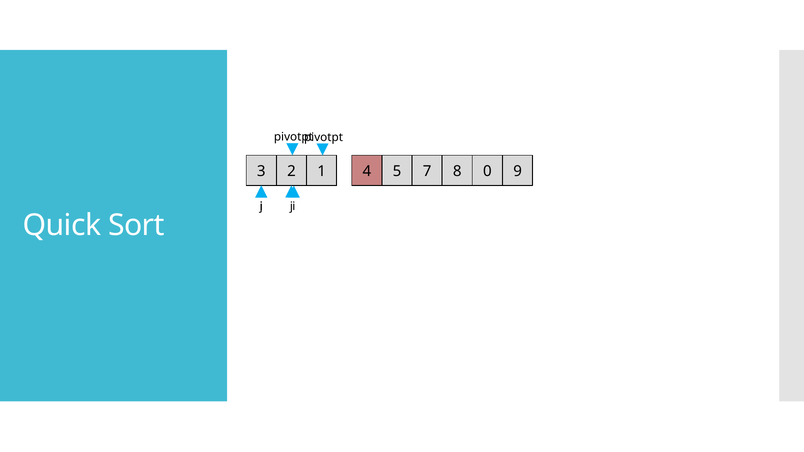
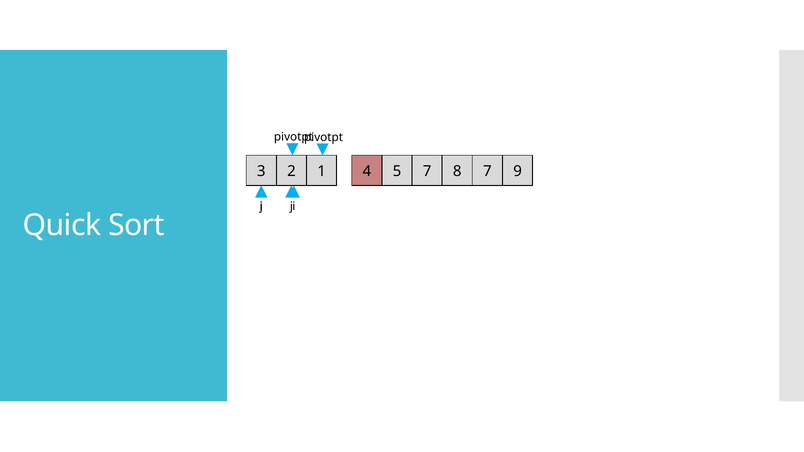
0 at (487, 171): 0 -> 7
